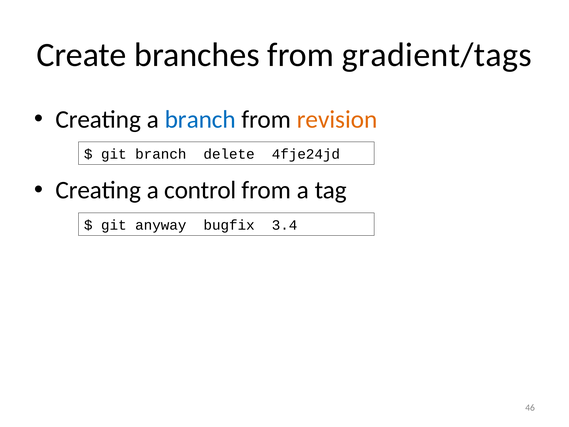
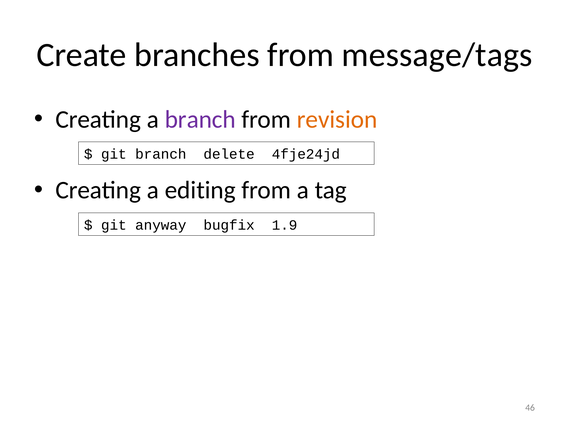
gradient/tags: gradient/tags -> message/tags
branch at (200, 119) colour: blue -> purple
control: control -> editing
3.4: 3.4 -> 1.9
